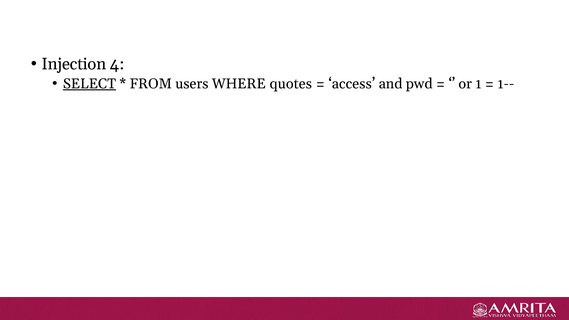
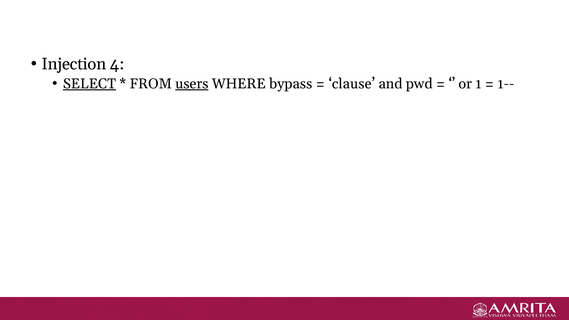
users underline: none -> present
quotes: quotes -> bypass
access: access -> clause
